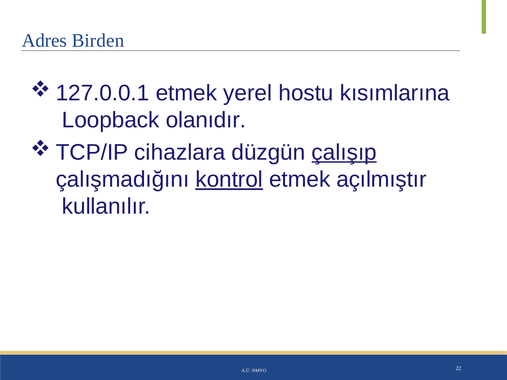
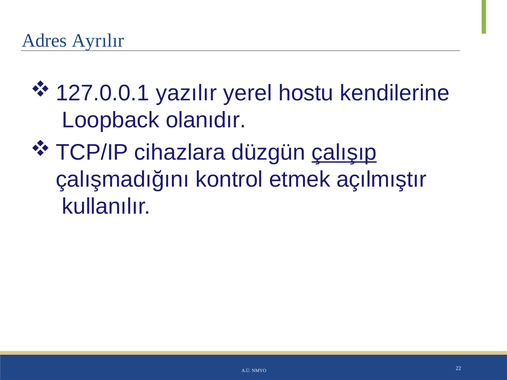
Birden: Birden -> Ayrılır
etmek at (186, 93): etmek -> yazılır
kısımlarına: kısımlarına -> kendilerine
kontrol underline: present -> none
